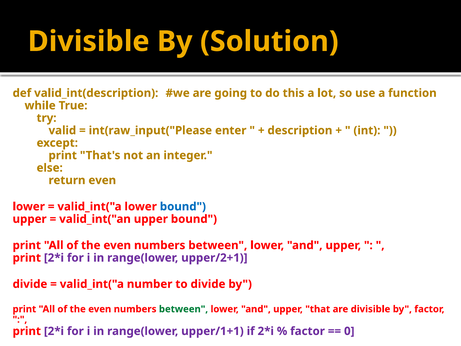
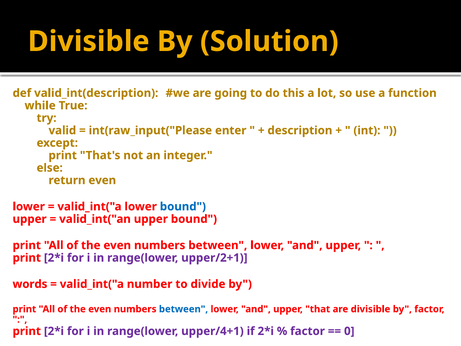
divide at (30, 284): divide -> words
between at (183, 309) colour: green -> blue
upper/1+1: upper/1+1 -> upper/4+1
